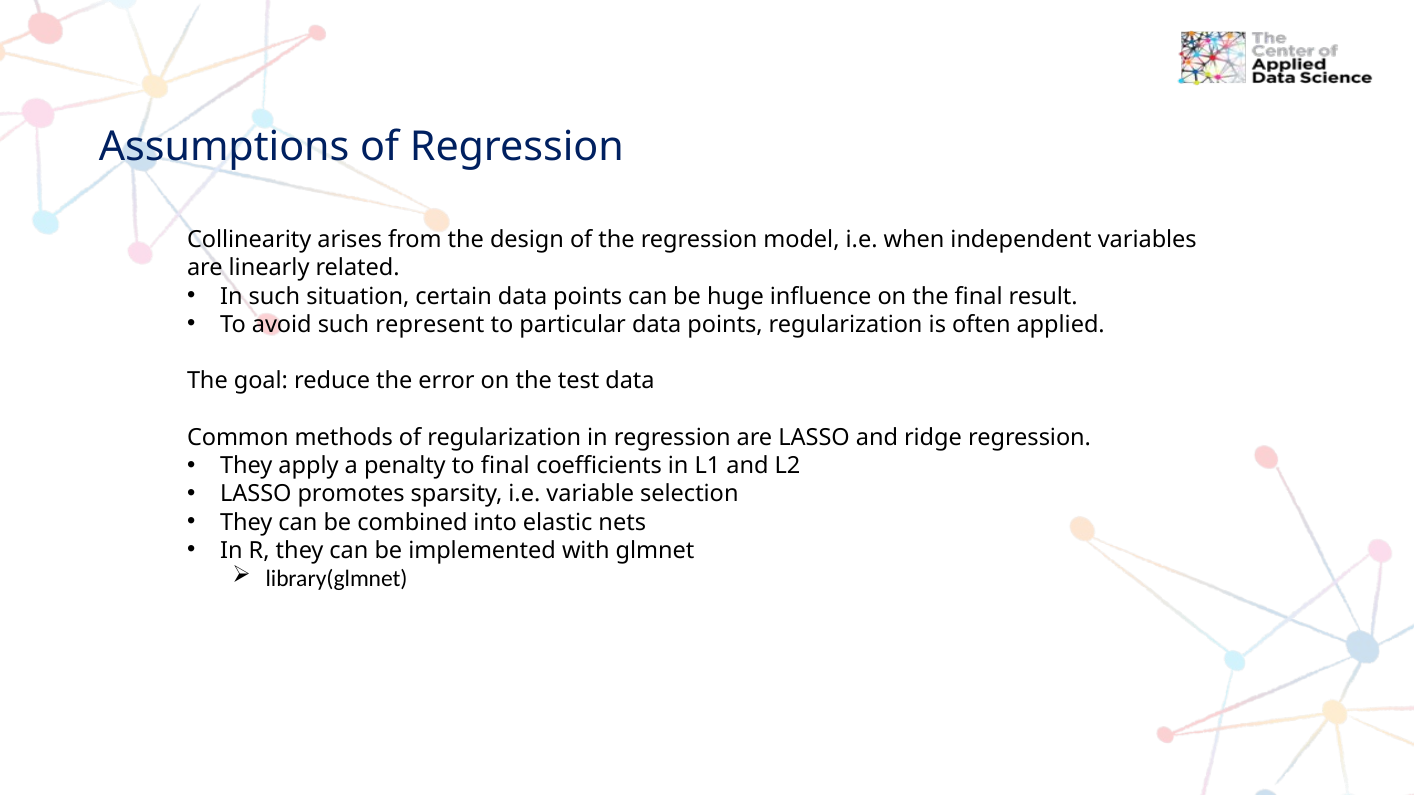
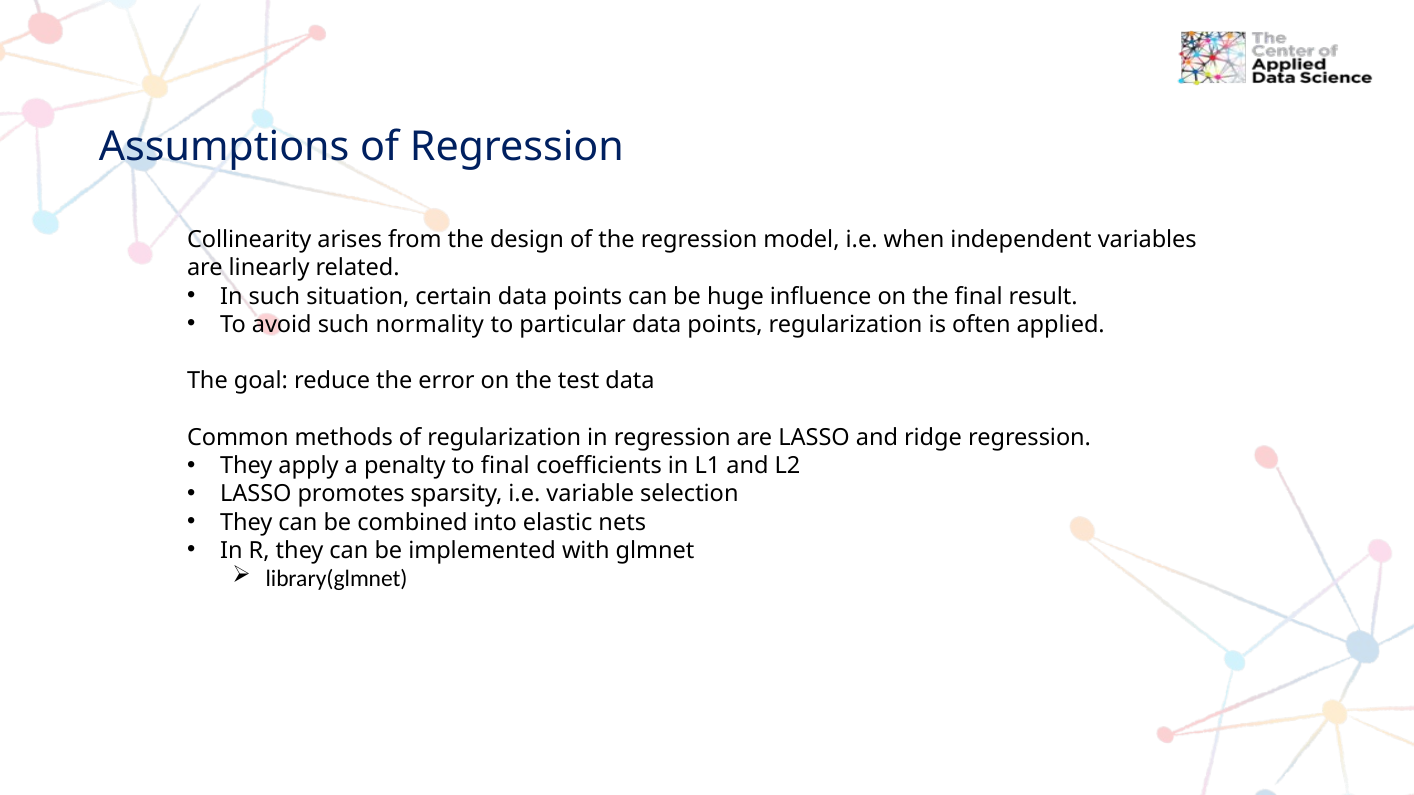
represent: represent -> normality
